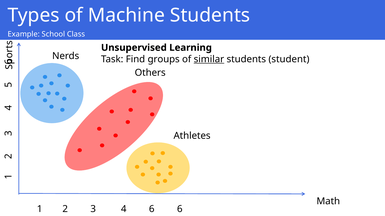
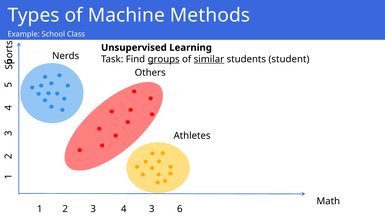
Machine Students: Students -> Methods
groups underline: none -> present
4 6: 6 -> 3
